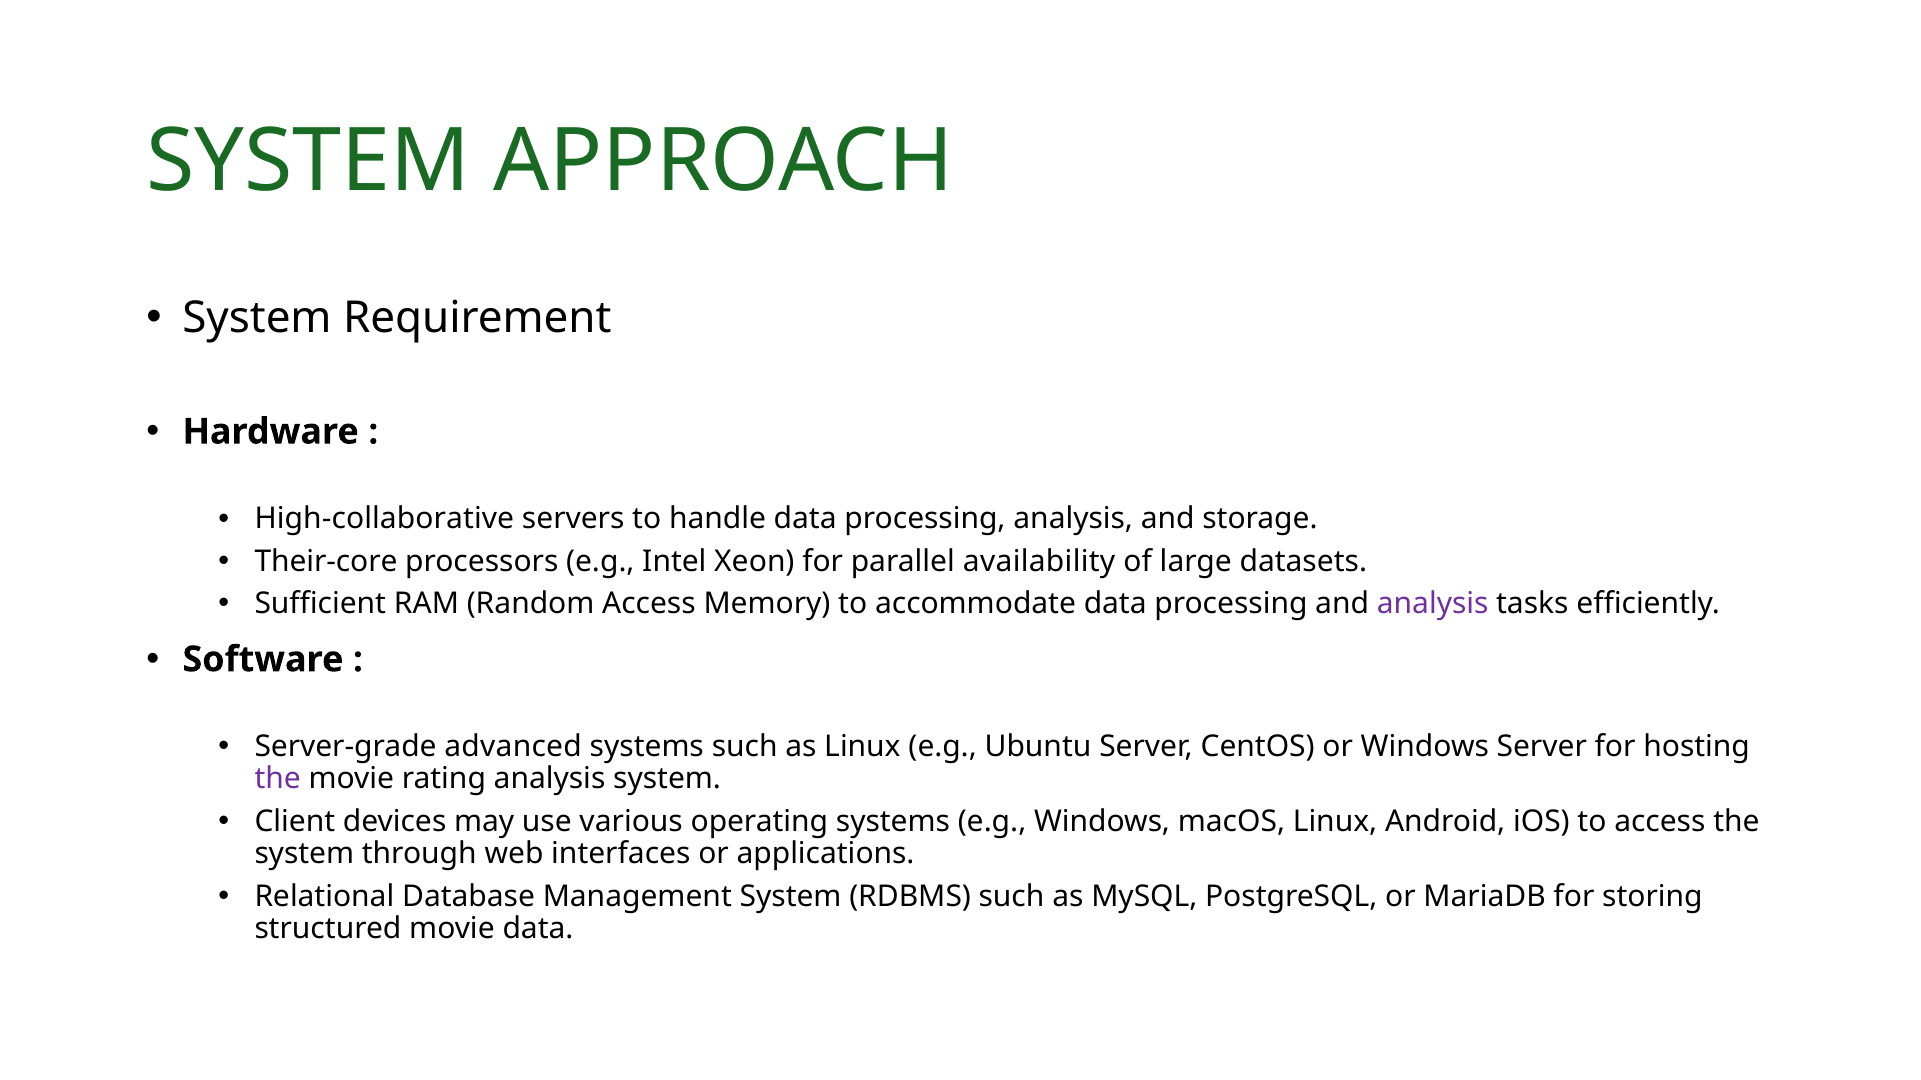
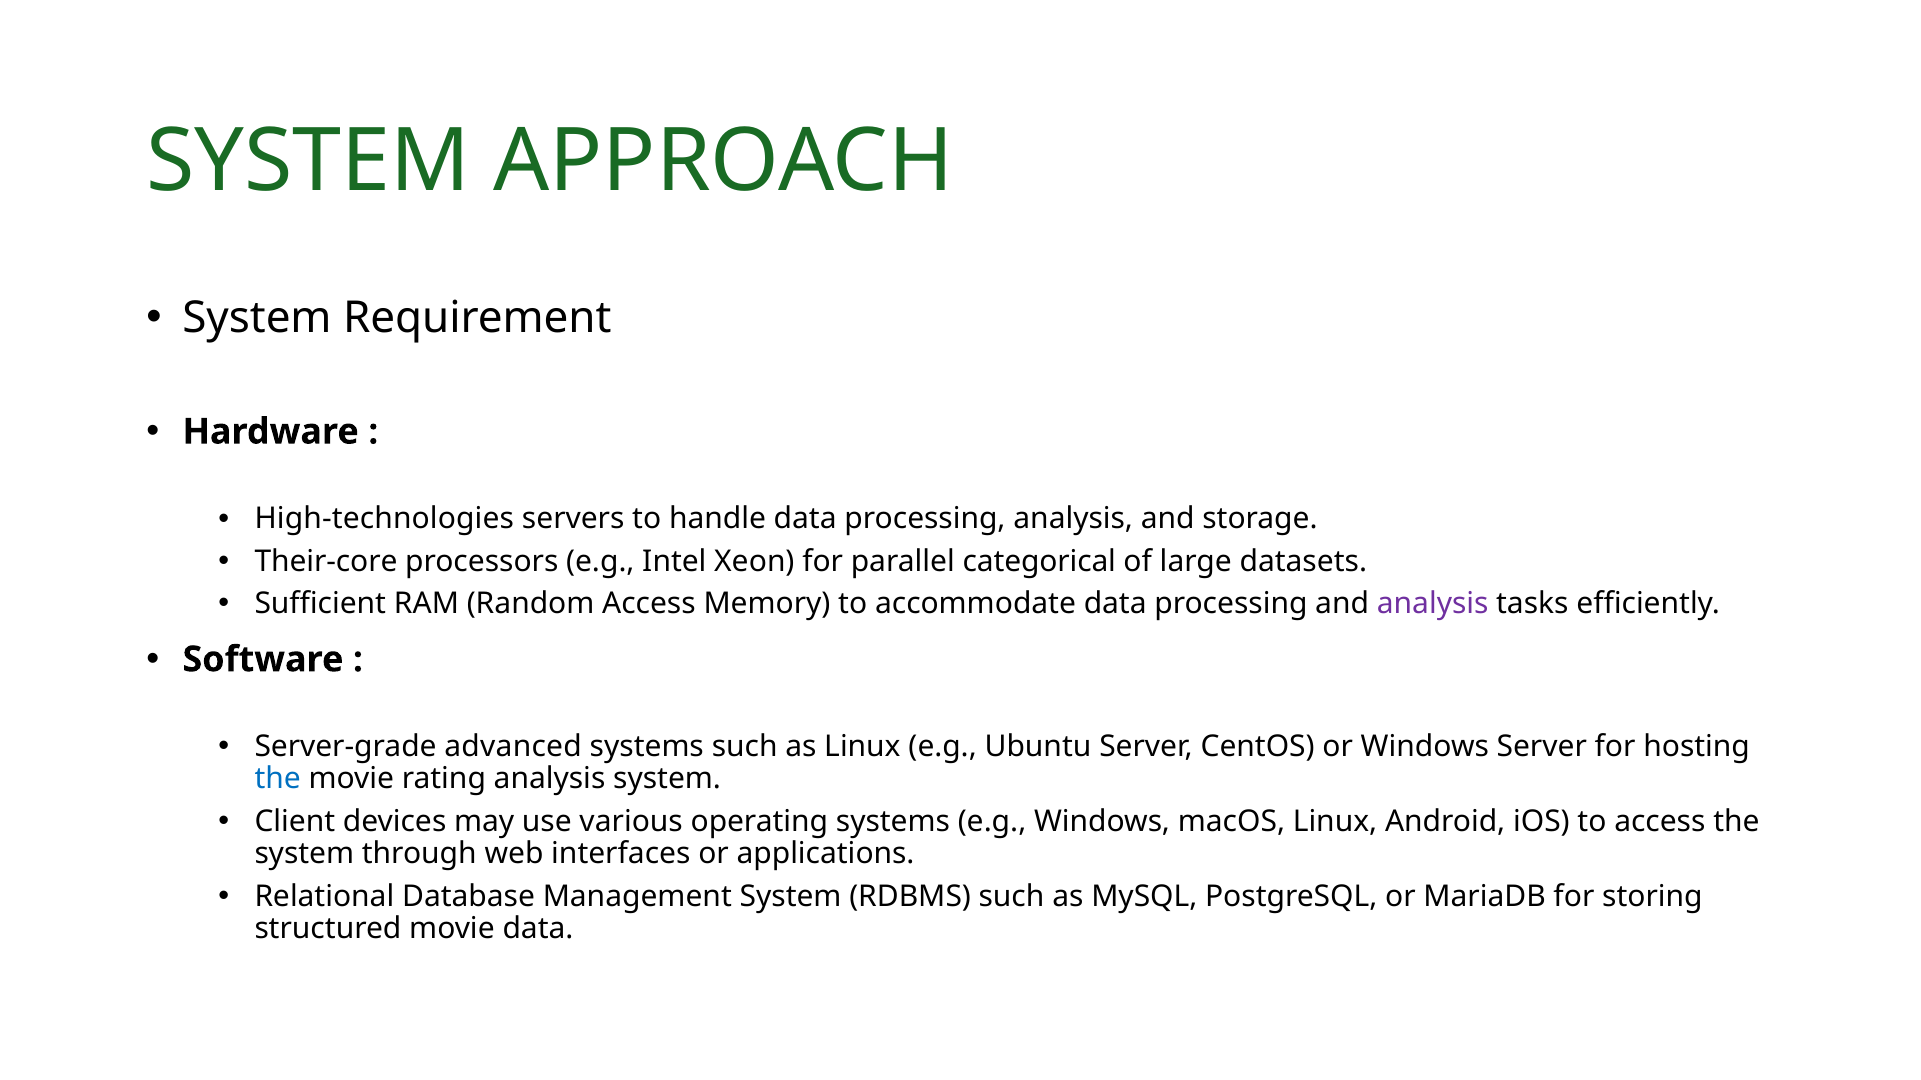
High-collaborative: High-collaborative -> High-technologies
availability: availability -> categorical
the at (278, 779) colour: purple -> blue
